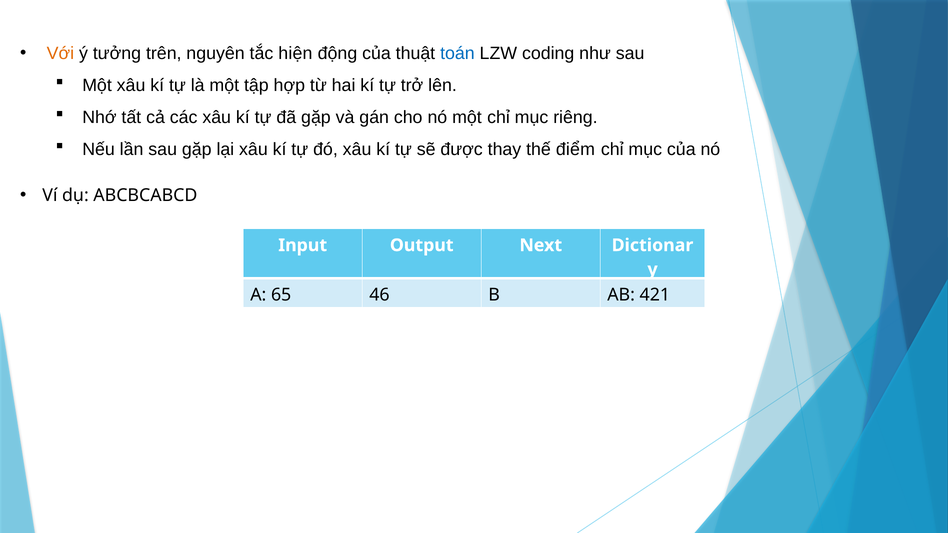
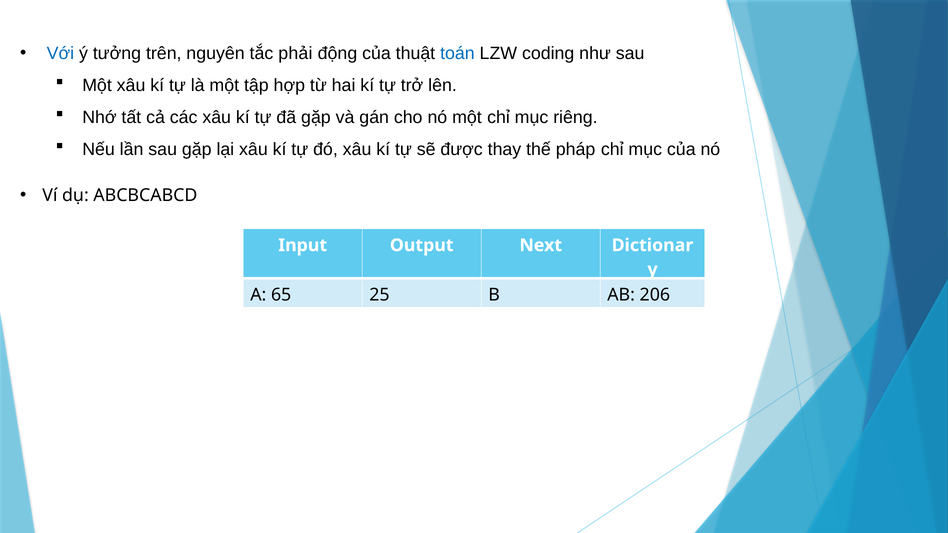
Với colour: orange -> blue
hiện: hiện -> phải
điểm: điểm -> pháp
46: 46 -> 25
421: 421 -> 206
